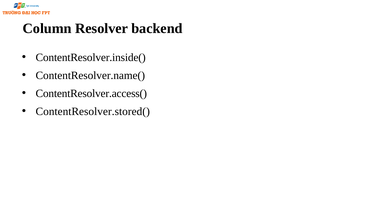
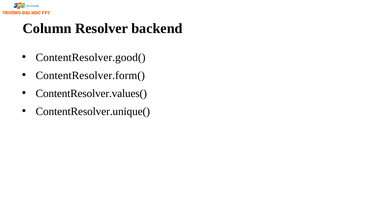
ContentResolver.inside(: ContentResolver.inside( -> ContentResolver.good(
ContentResolver.name(: ContentResolver.name( -> ContentResolver.form(
ContentResolver.access(: ContentResolver.access( -> ContentResolver.values(
ContentResolver.stored(: ContentResolver.stored( -> ContentResolver.unique(
